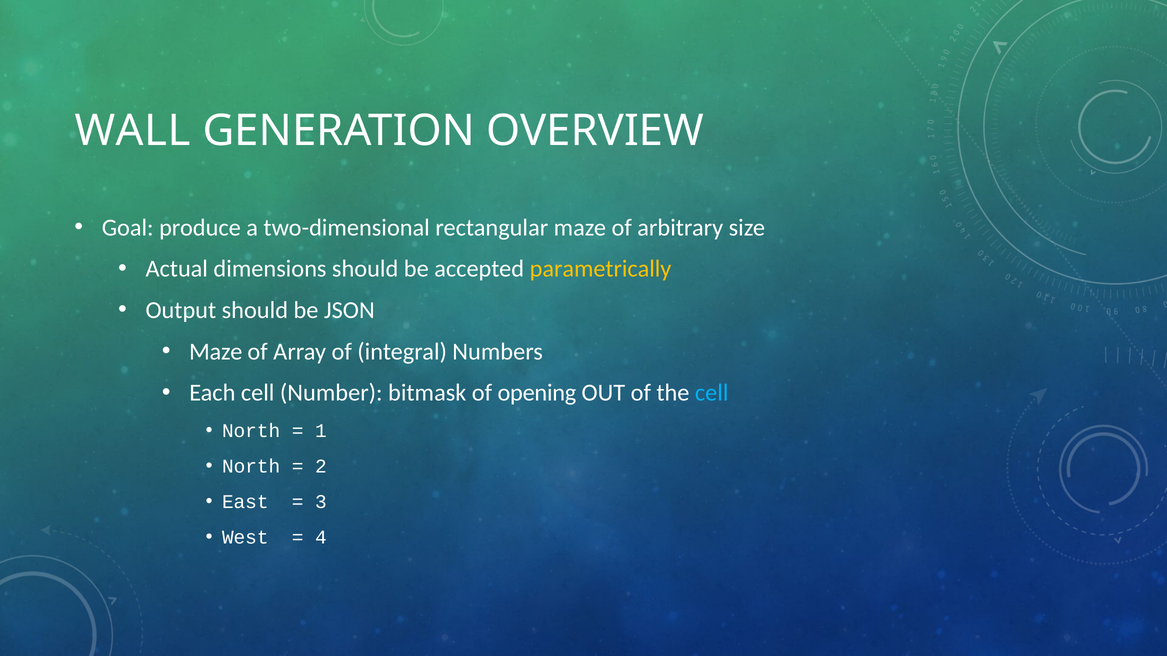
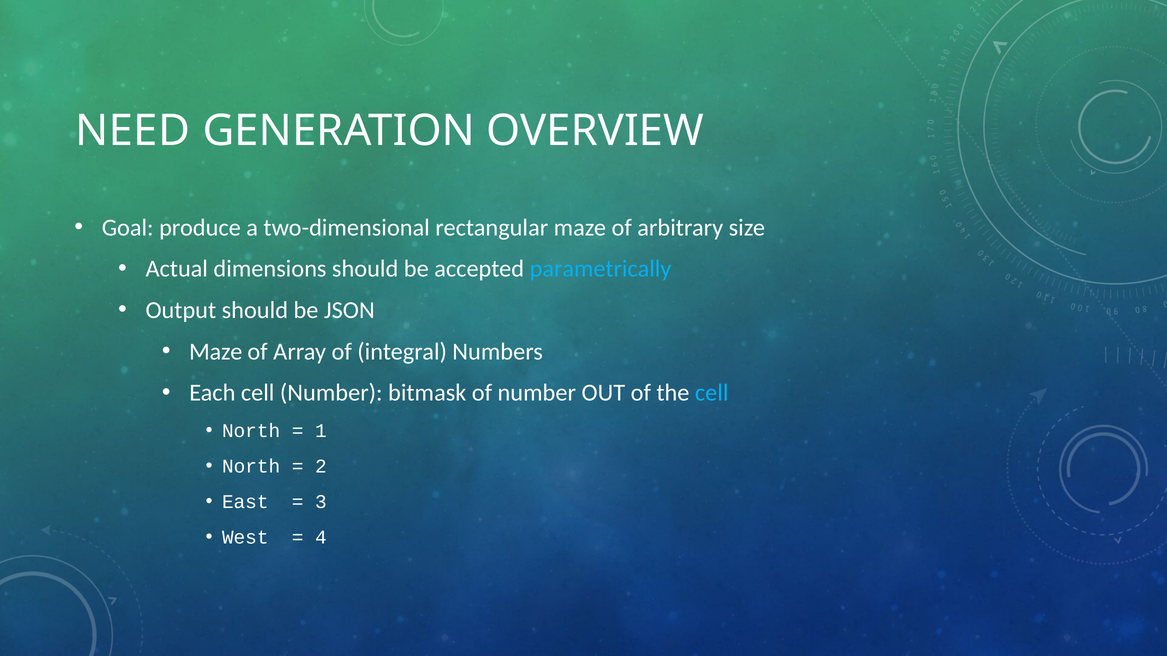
WALL: WALL -> NEED
parametrically colour: yellow -> light blue
of opening: opening -> number
